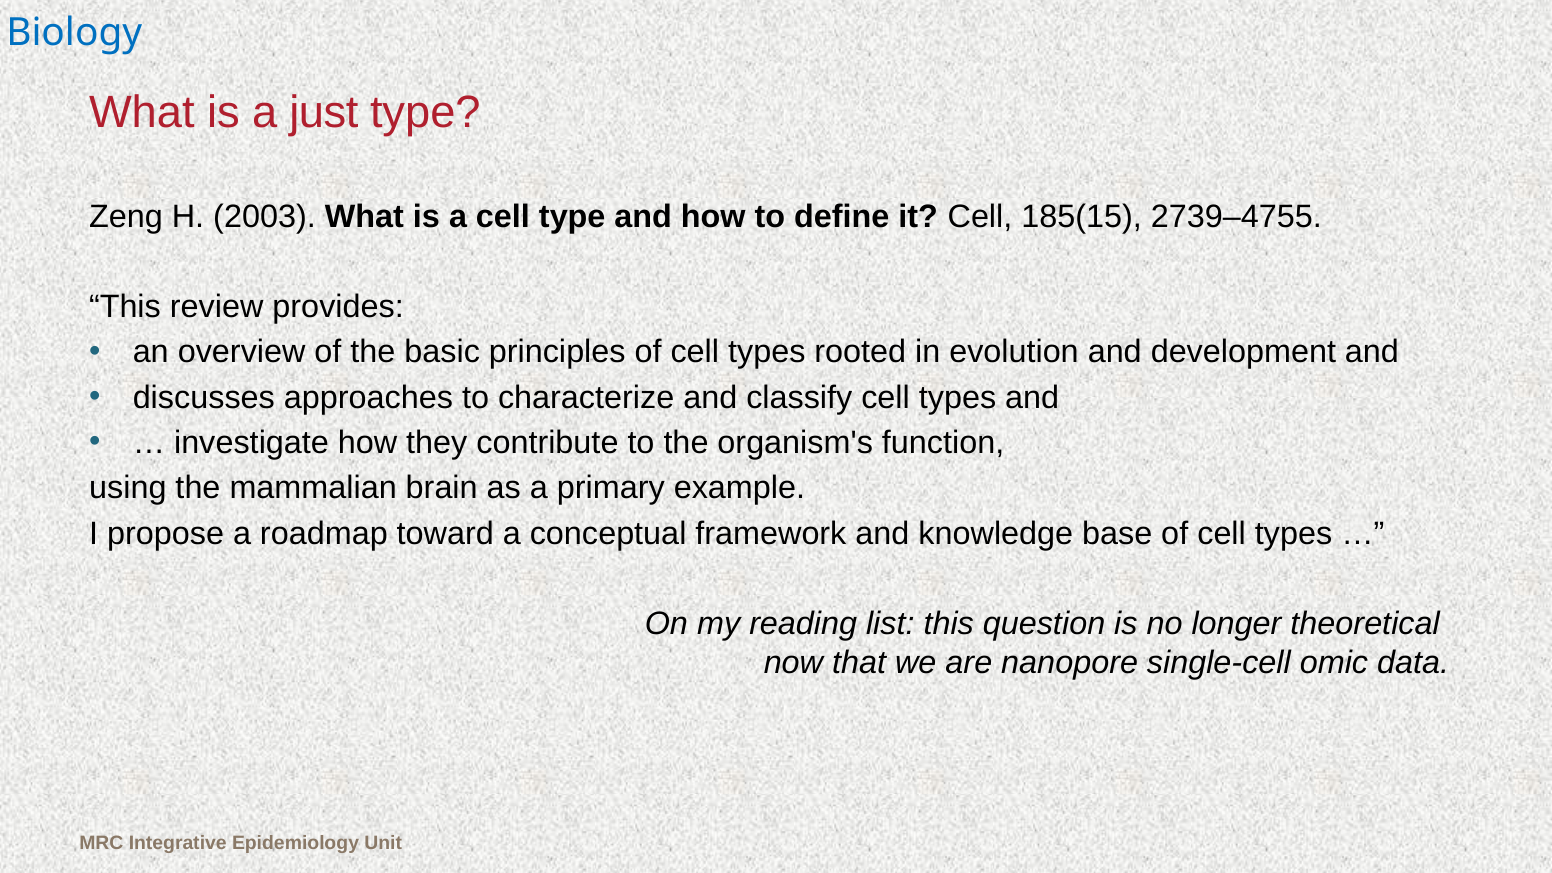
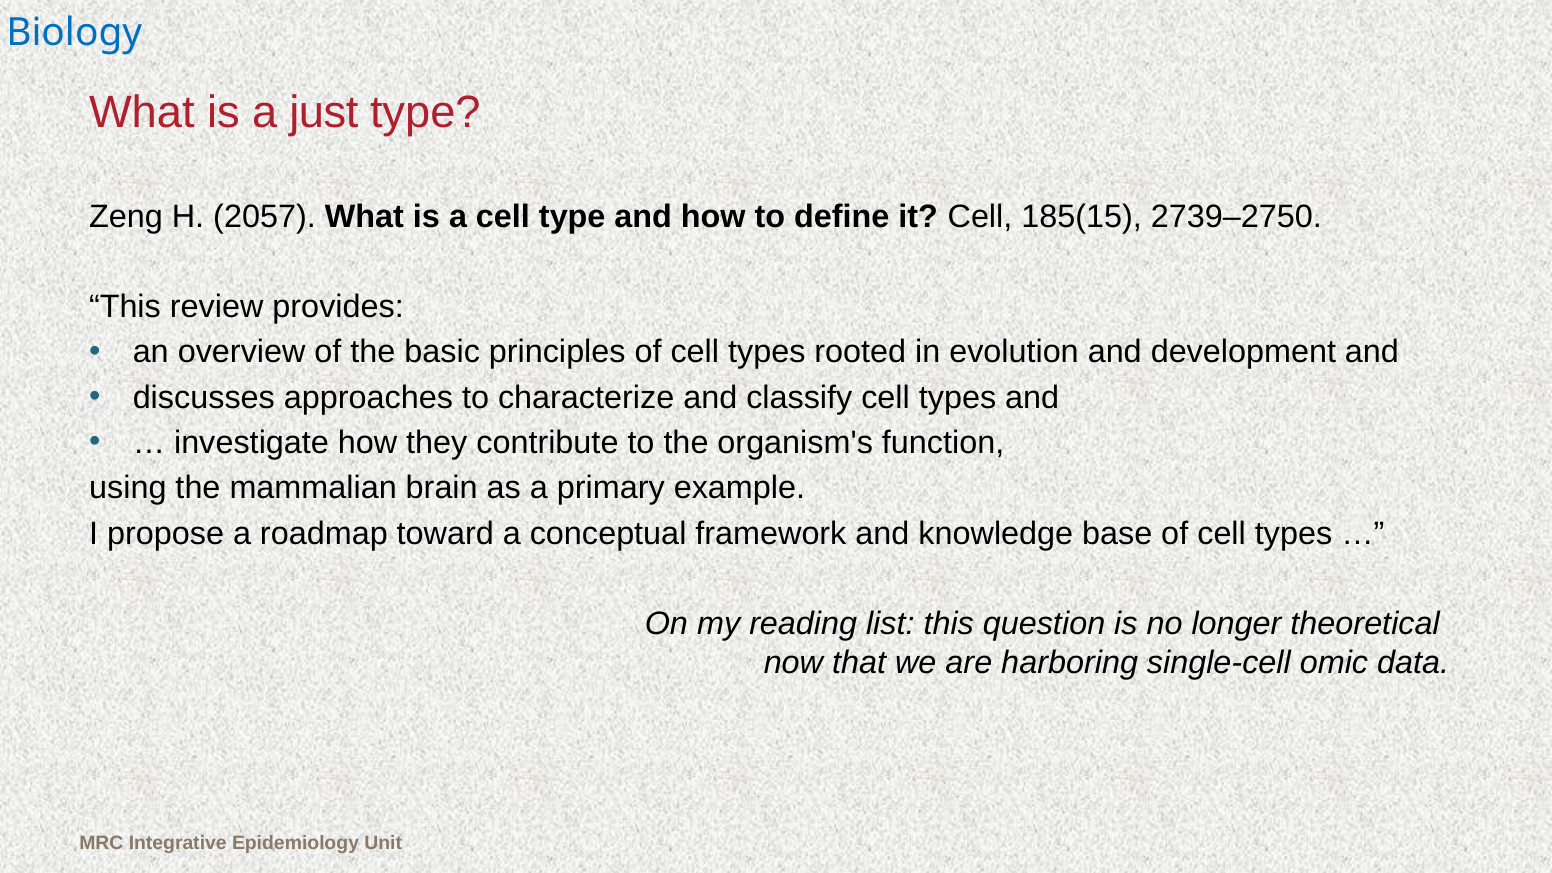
2003: 2003 -> 2057
2739–4755: 2739–4755 -> 2739–2750
nanopore: nanopore -> harboring
